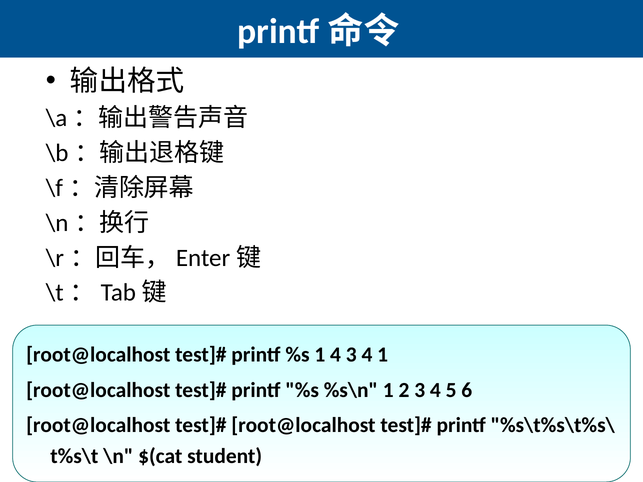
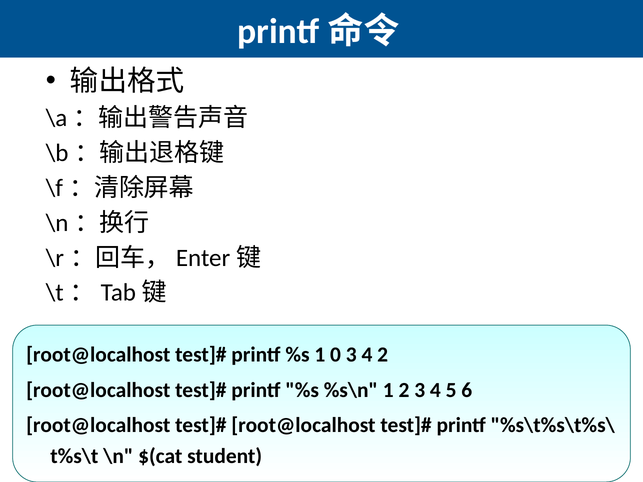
1 4: 4 -> 0
4 1: 1 -> 2
